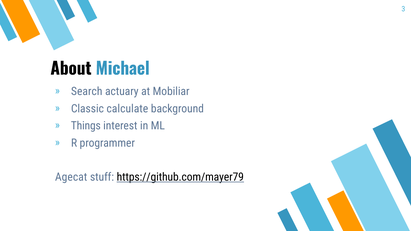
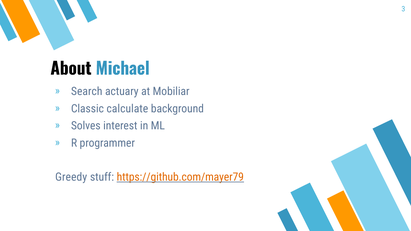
Things: Things -> Solves
Agecat: Agecat -> Greedy
https://github.com/mayer79 colour: black -> orange
